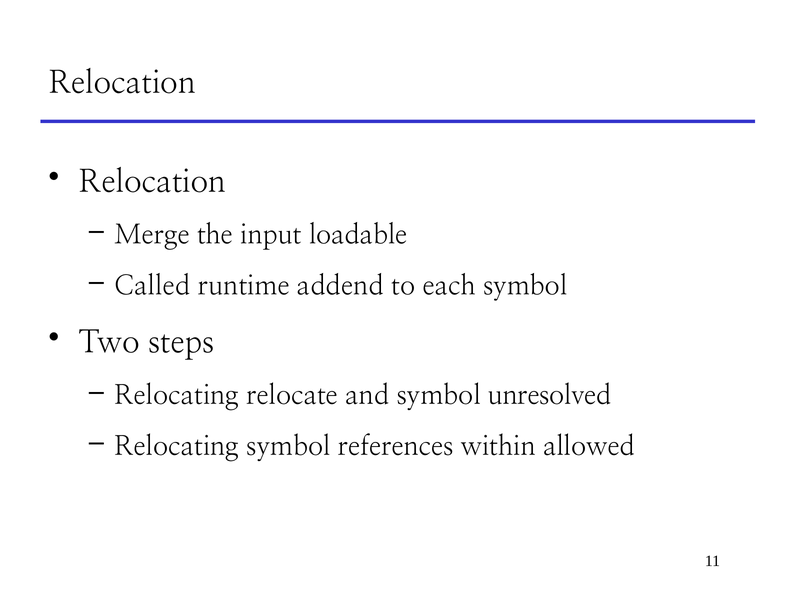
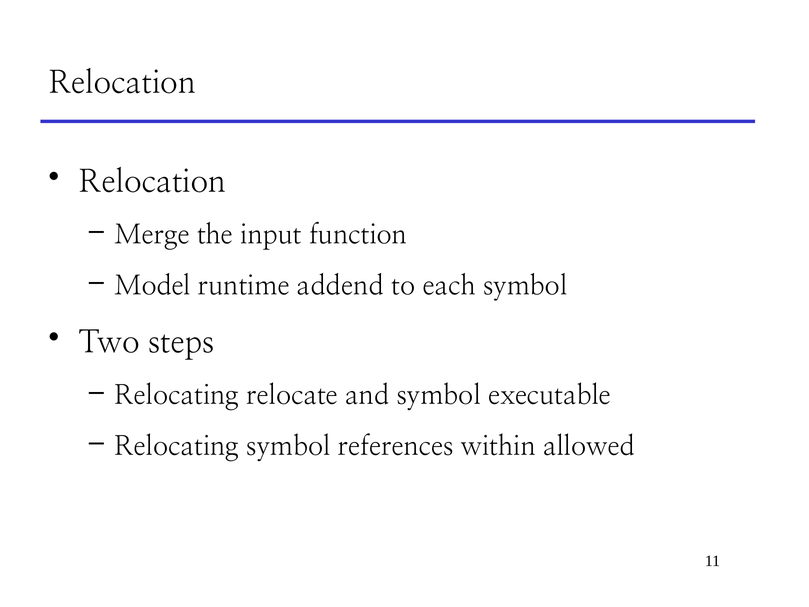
loadable: loadable -> function
Called: Called -> Model
unresolved: unresolved -> executable
